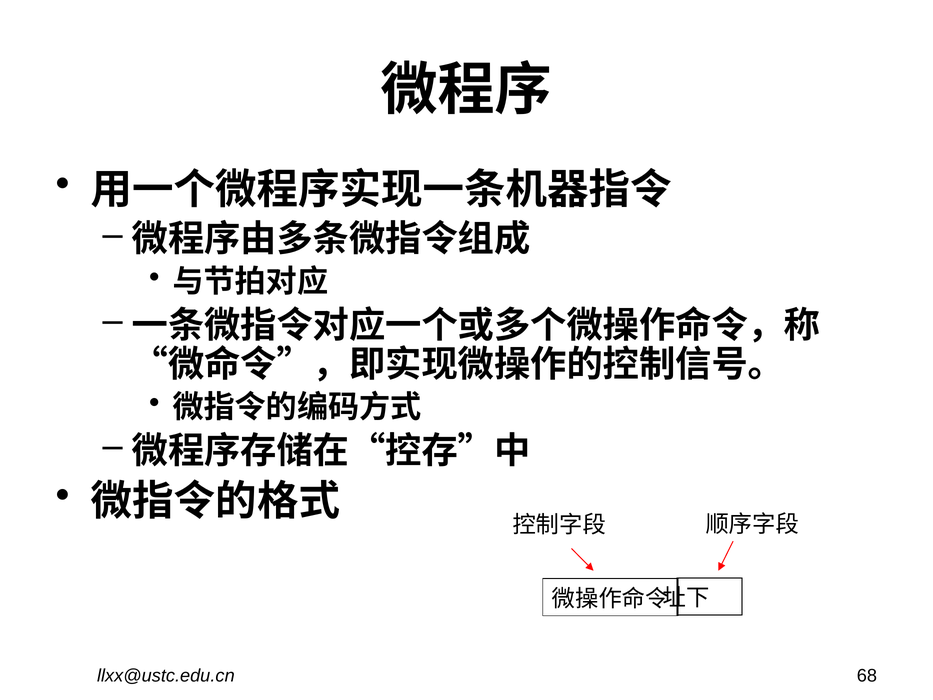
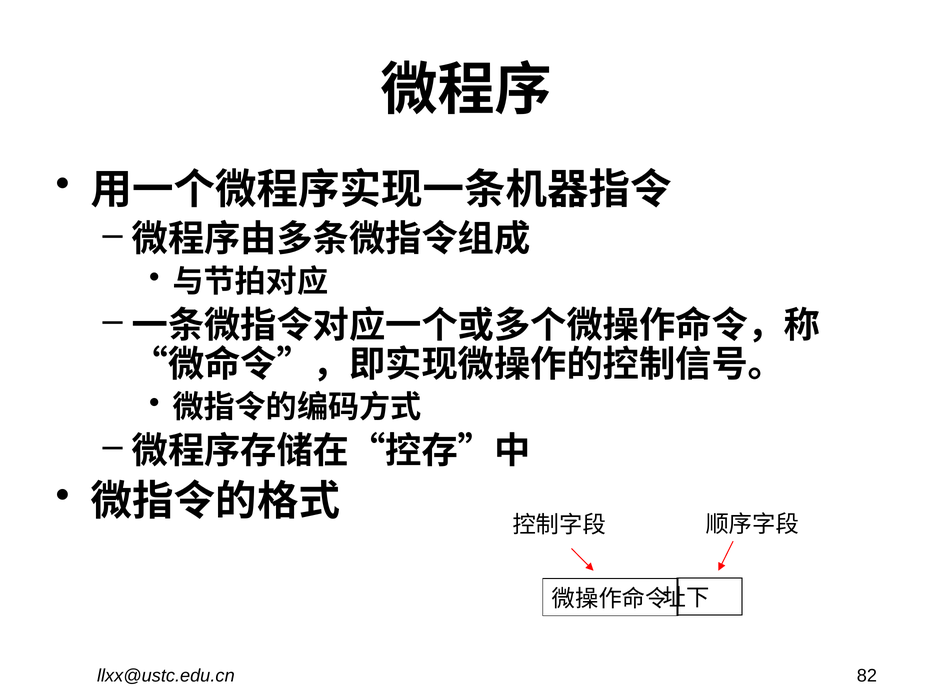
68: 68 -> 82
